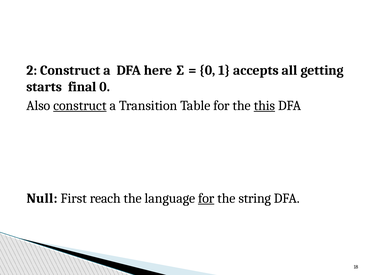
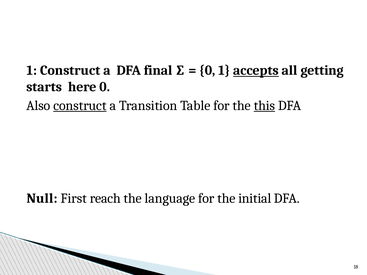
2 at (32, 70): 2 -> 1
here: here -> final
accepts underline: none -> present
final: final -> here
for at (206, 198) underline: present -> none
string: string -> initial
